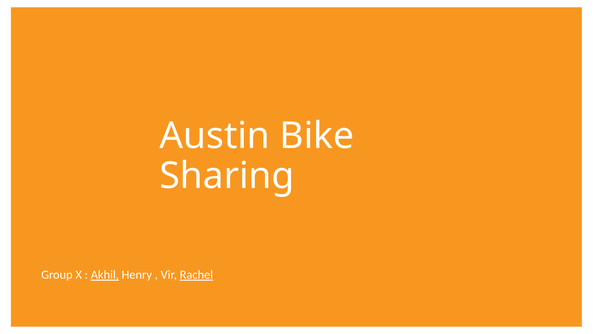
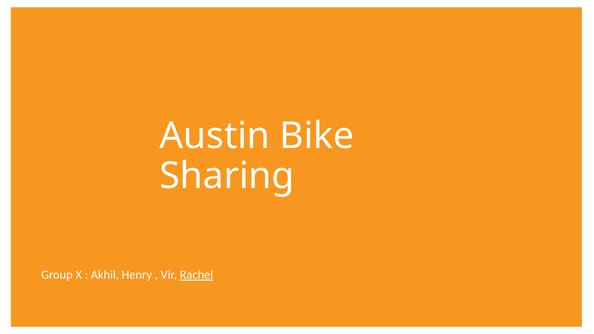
Akhil underline: present -> none
